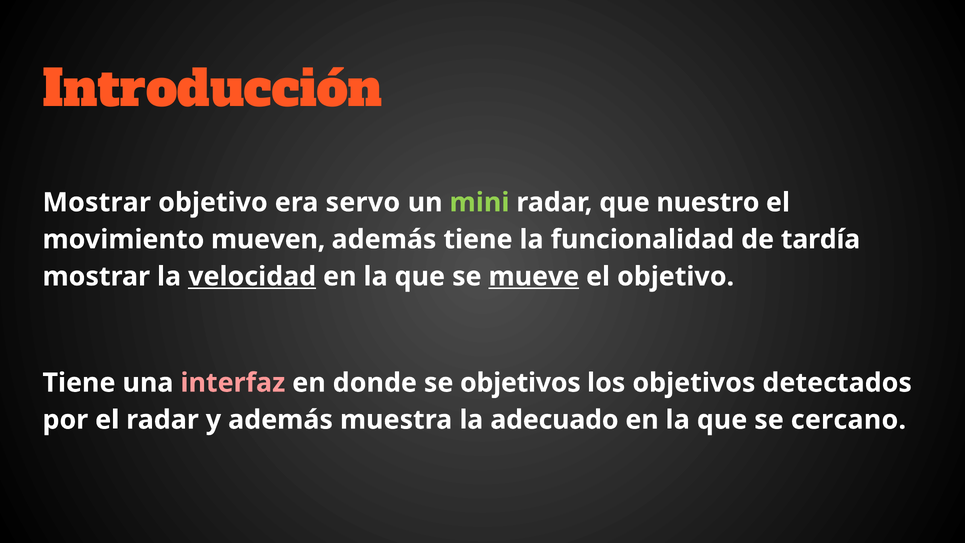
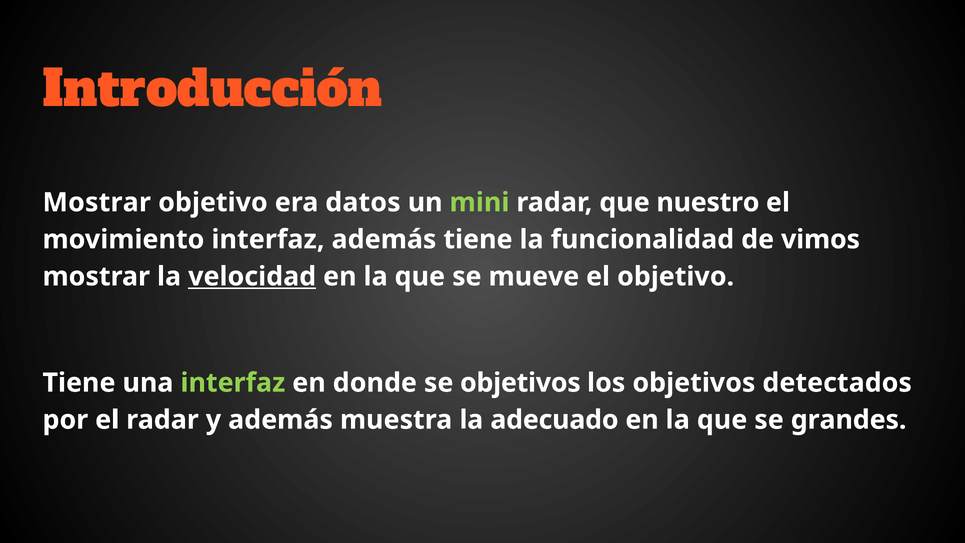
servo: servo -> datos
movimiento mueven: mueven -> interfaz
tardía: tardía -> vimos
mueve underline: present -> none
interfaz at (233, 383) colour: pink -> light green
cercano: cercano -> grandes
